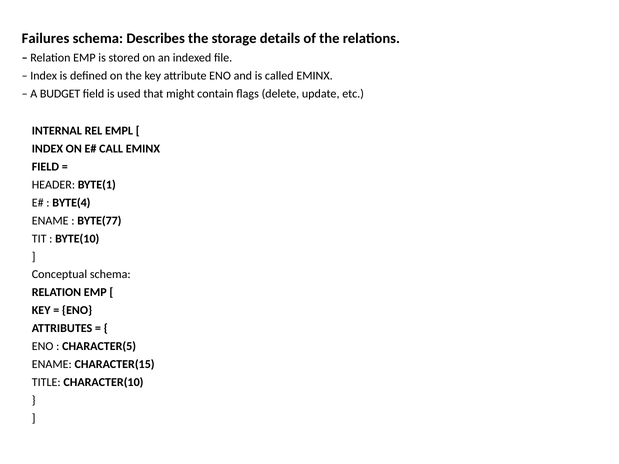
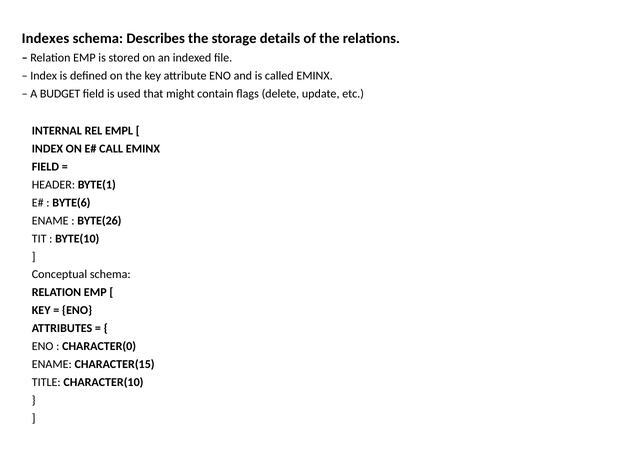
Failures: Failures -> Indexes
BYTE(4: BYTE(4 -> BYTE(6
BYTE(77: BYTE(77 -> BYTE(26
CHARACTER(5: CHARACTER(5 -> CHARACTER(0
